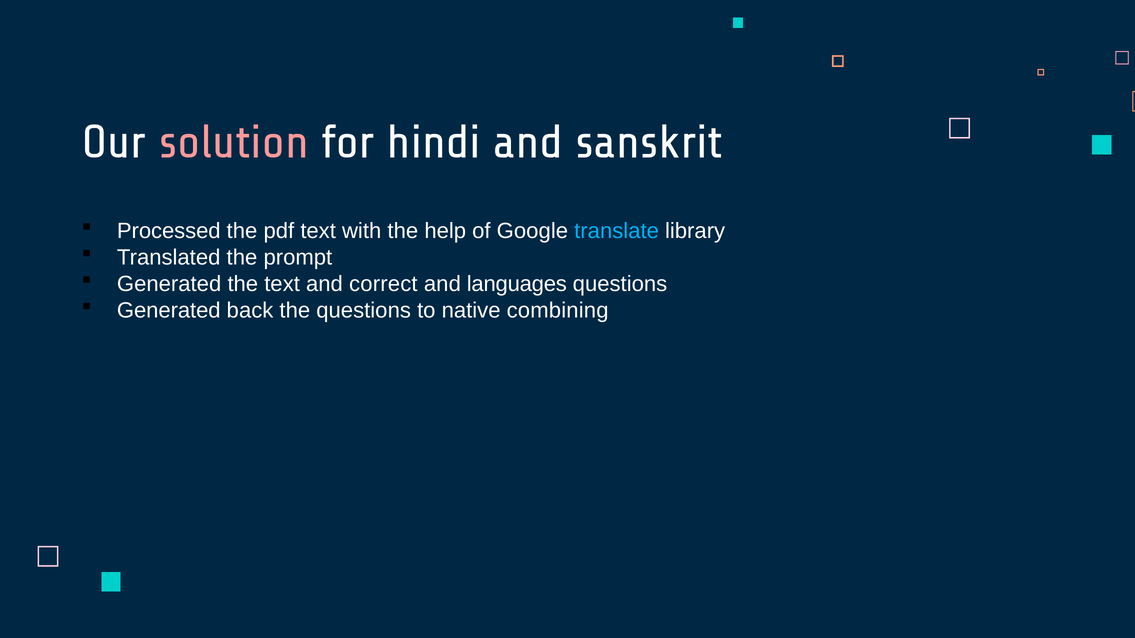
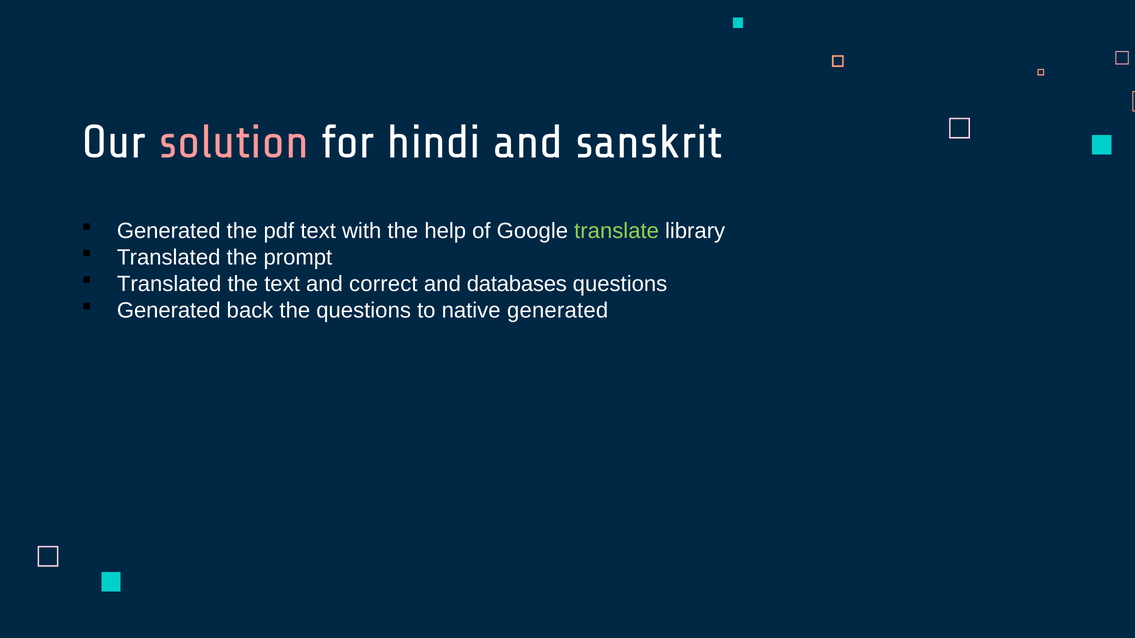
Processed at (169, 231): Processed -> Generated
translate colour: light blue -> light green
Generated at (169, 284): Generated -> Translated
languages: languages -> databases
native combining: combining -> generated
